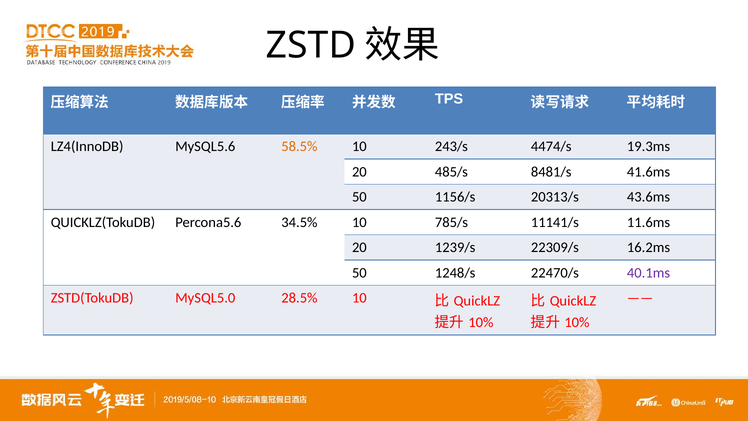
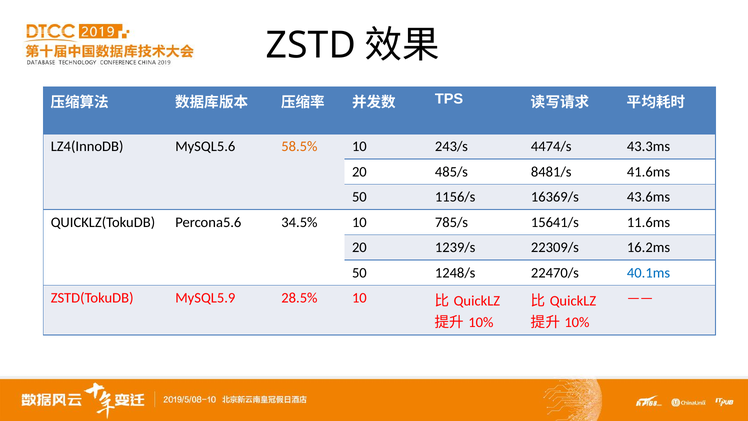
19.3ms: 19.3ms -> 43.3ms
20313/s: 20313/s -> 16369/s
11141/s: 11141/s -> 15641/s
40.1ms colour: purple -> blue
MySQL5.0: MySQL5.0 -> MySQL5.9
